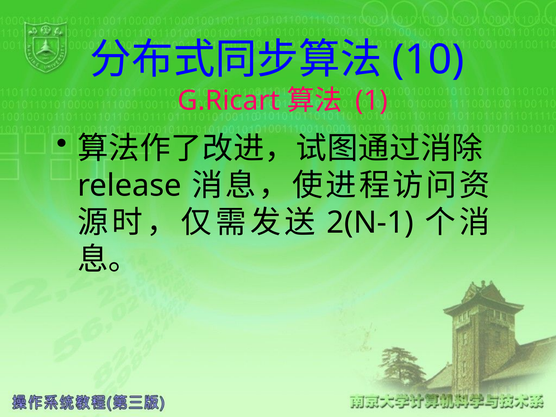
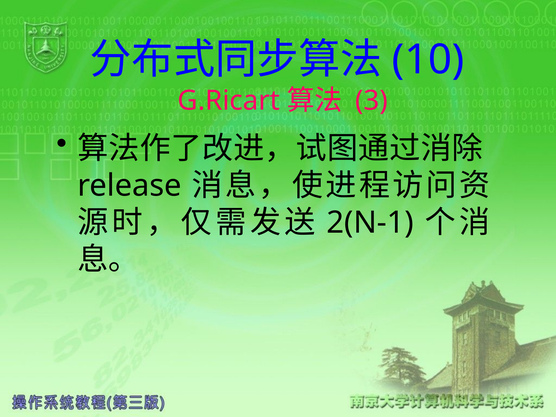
1: 1 -> 3
